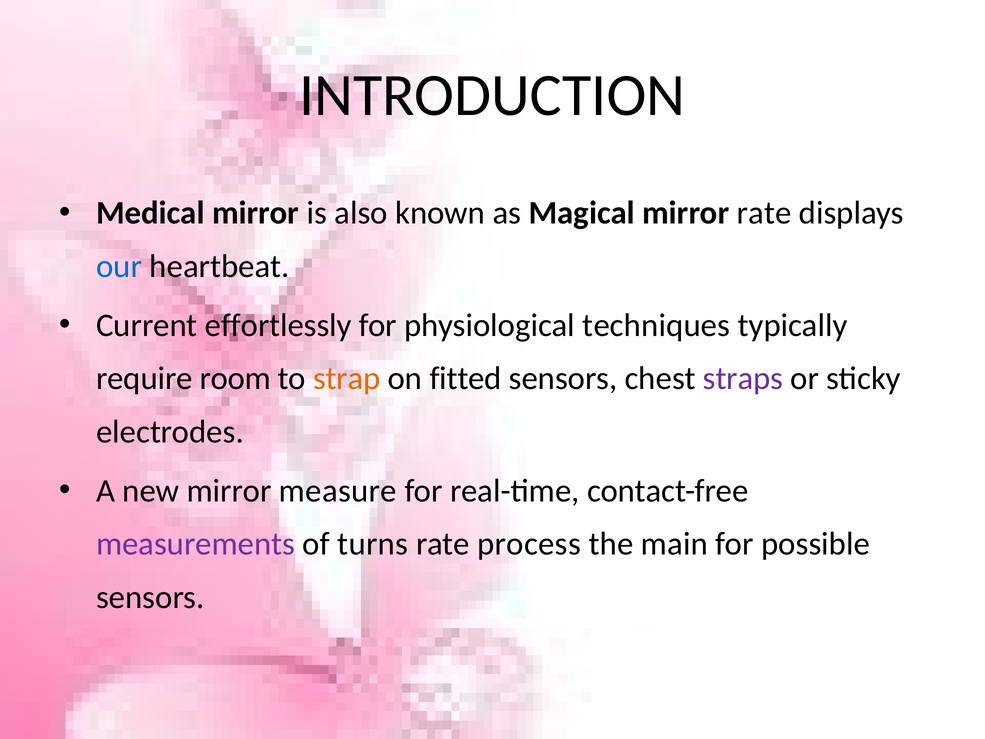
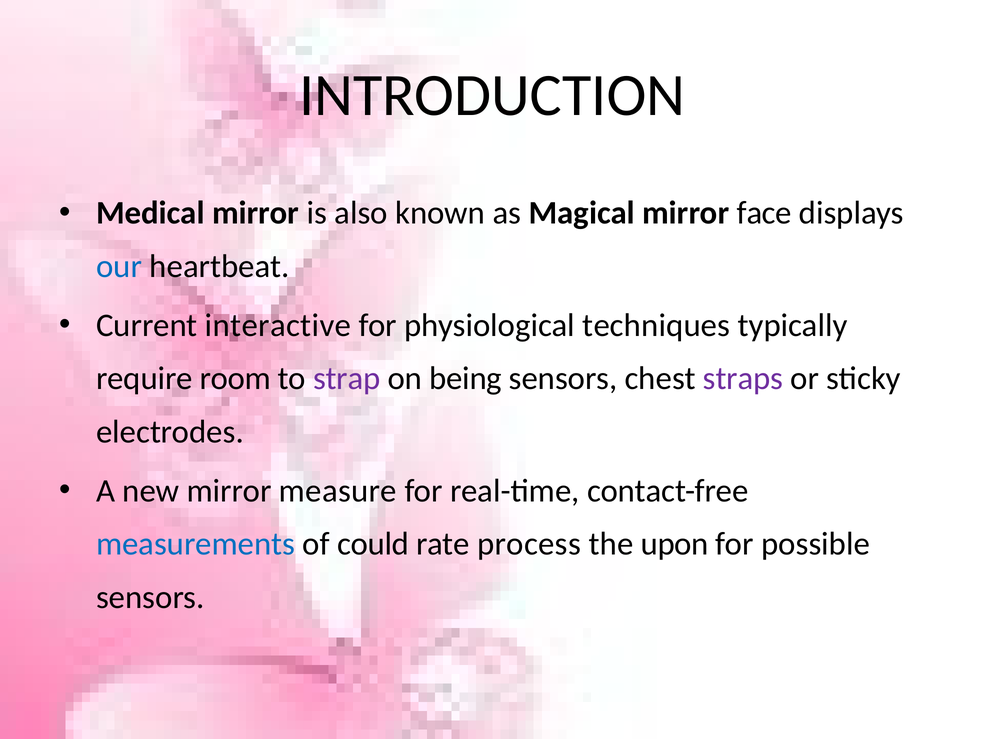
mirror rate: rate -> face
effortlessly: effortlessly -> interactive
strap colour: orange -> purple
fitted: fitted -> being
measurements colour: purple -> blue
turns: turns -> could
main: main -> upon
